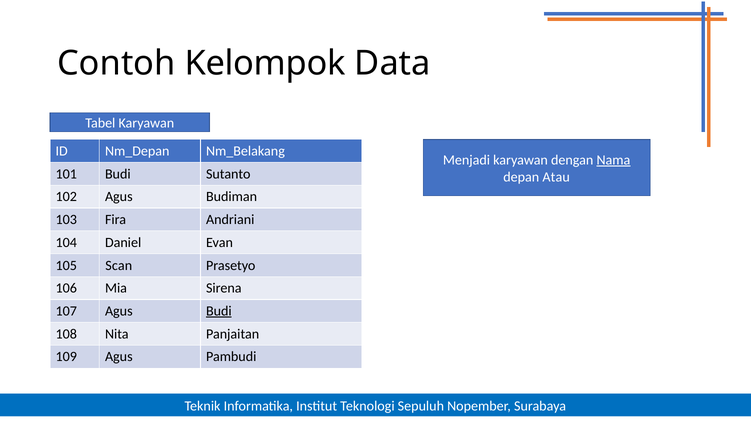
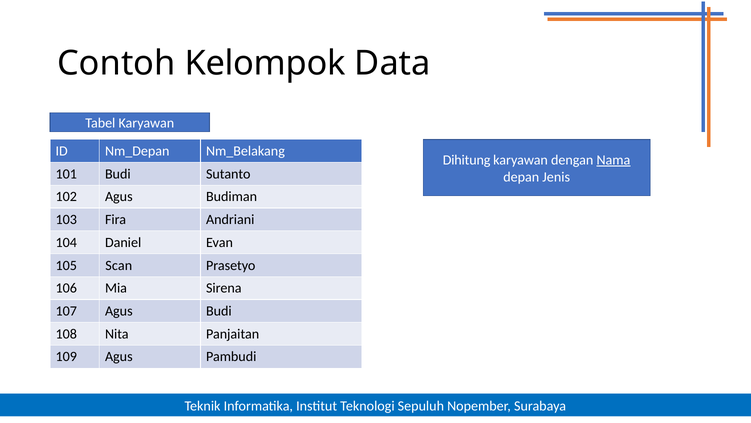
Menjadi: Menjadi -> Dihitung
Atau: Atau -> Jenis
Budi at (219, 311) underline: present -> none
